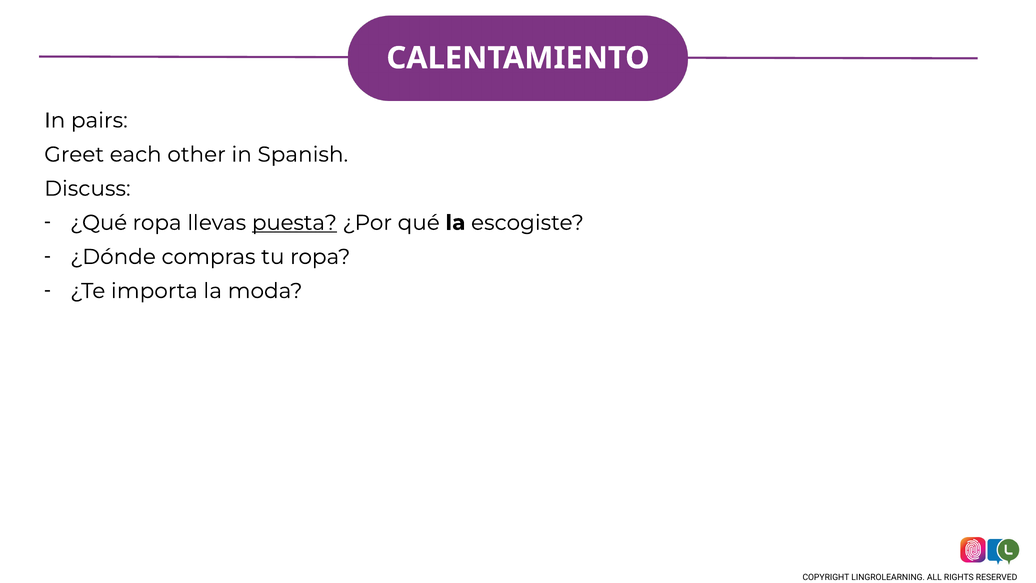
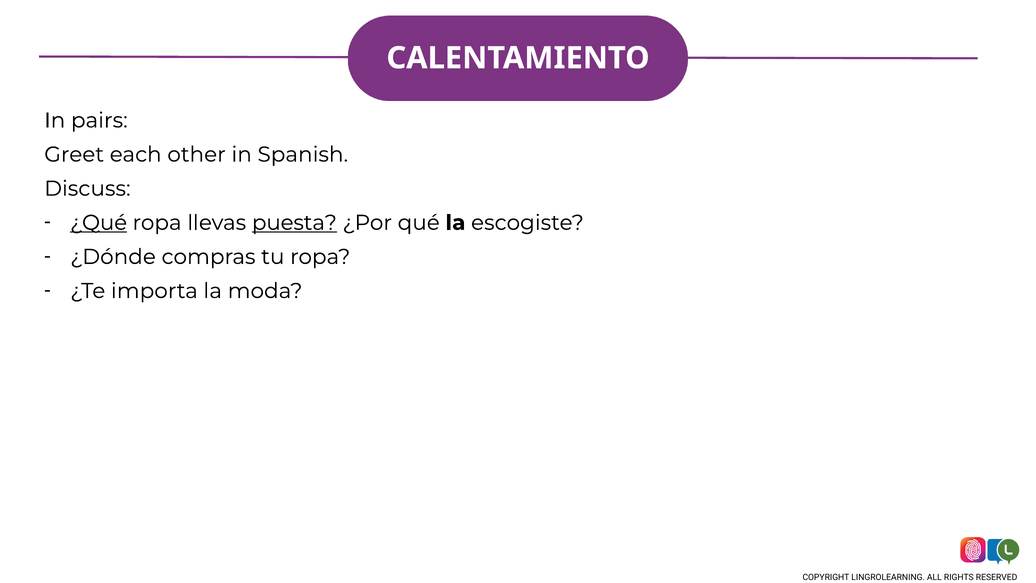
¿Qué underline: none -> present
